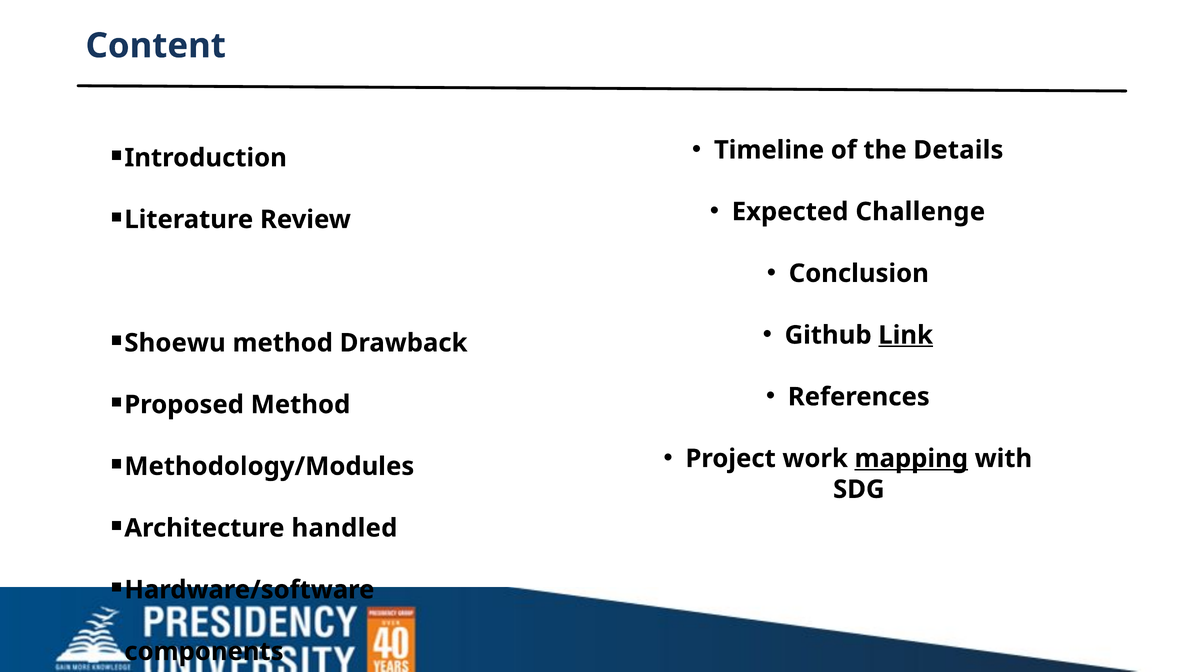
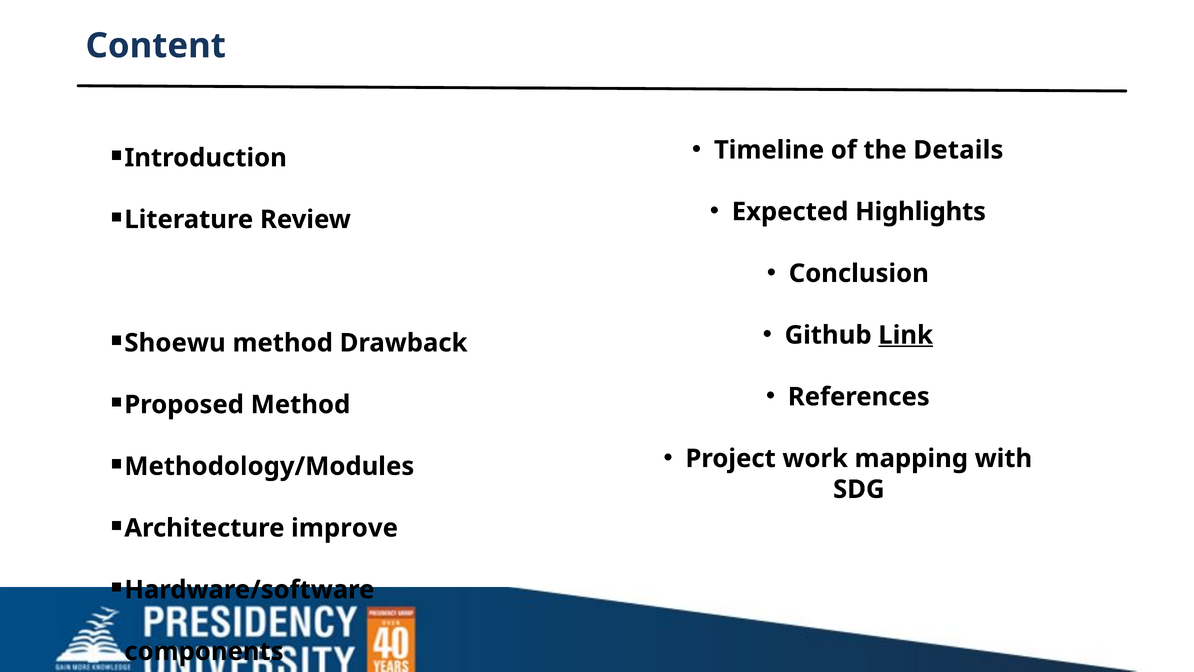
Challenge: Challenge -> Highlights
mapping underline: present -> none
handled: handled -> improve
